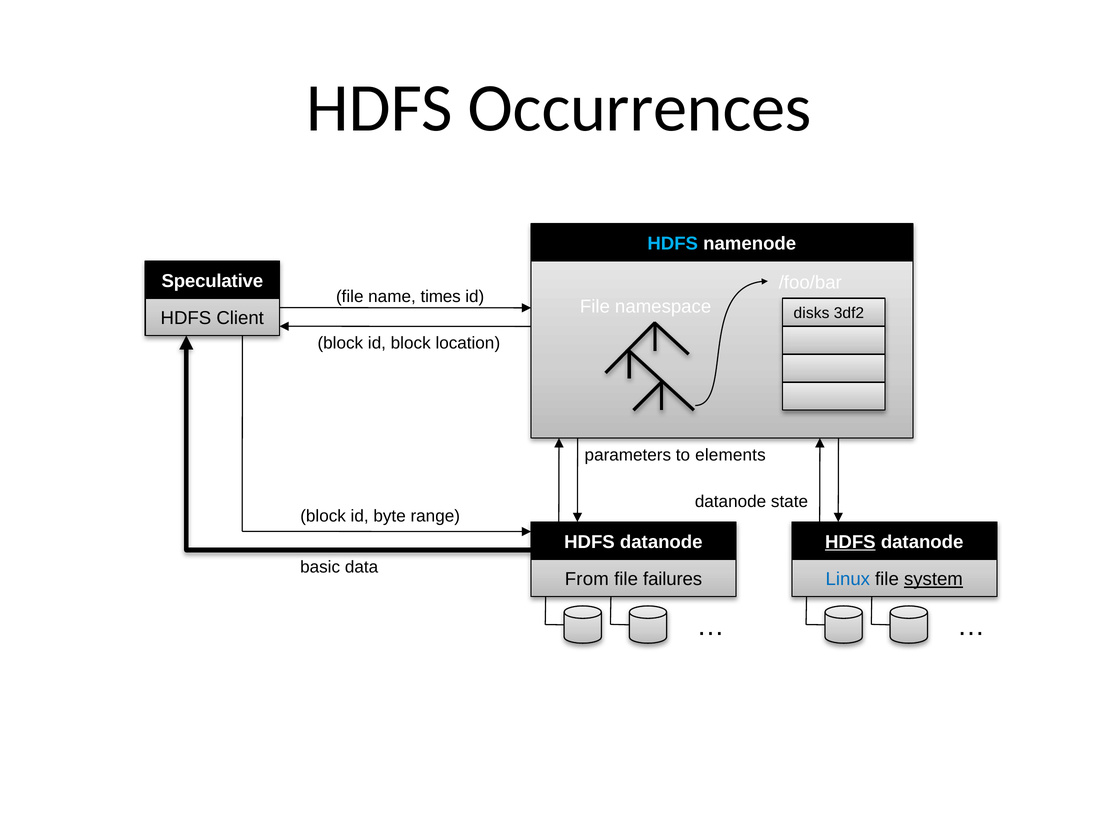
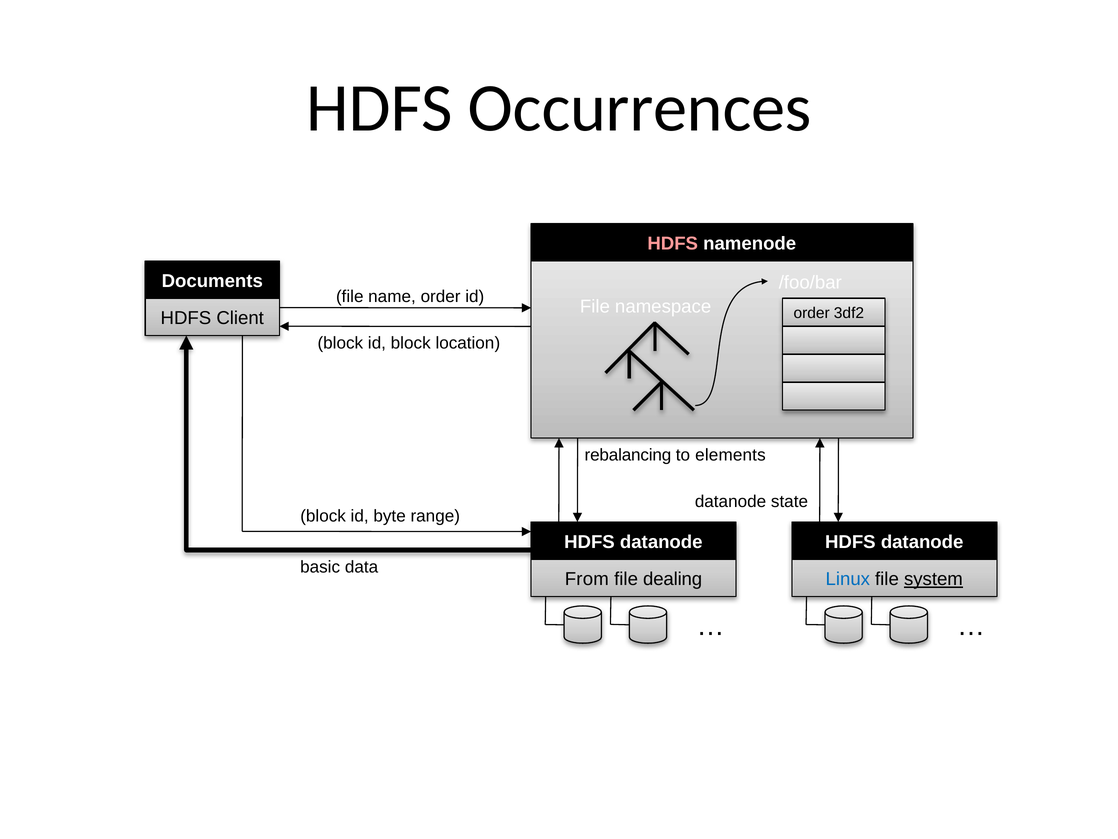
HDFS at (673, 244) colour: light blue -> pink
Speculative: Speculative -> Documents
name times: times -> order
disks at (812, 313): disks -> order
parameters: parameters -> rebalancing
HDFS at (850, 542) underline: present -> none
failures: failures -> dealing
